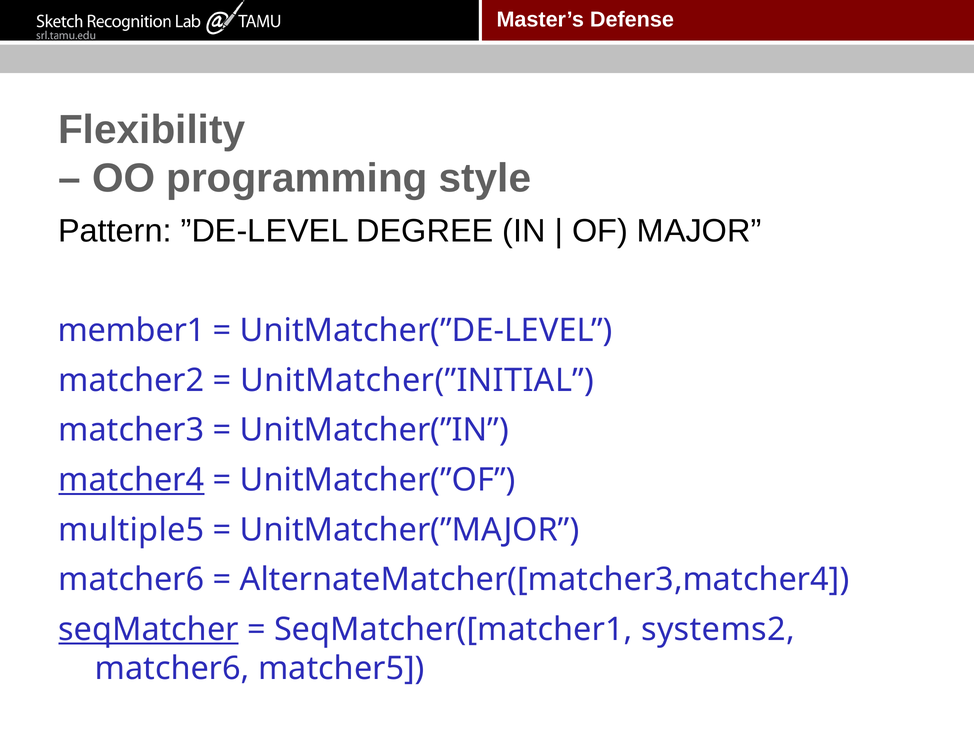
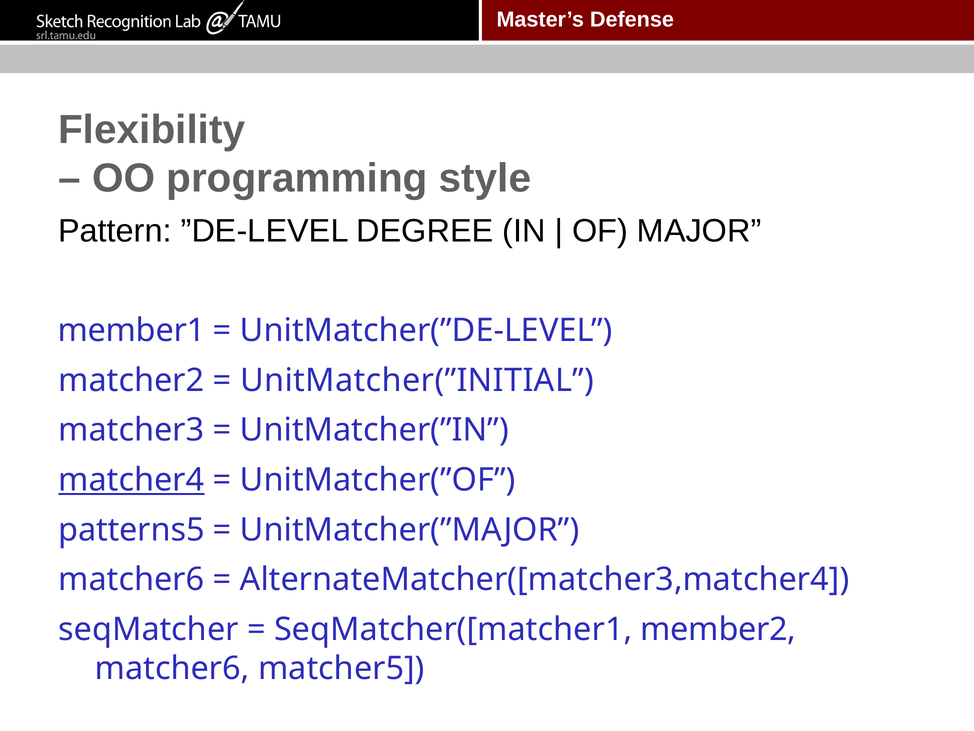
multiple5: multiple5 -> patterns5
seqMatcher underline: present -> none
systems2: systems2 -> member2
